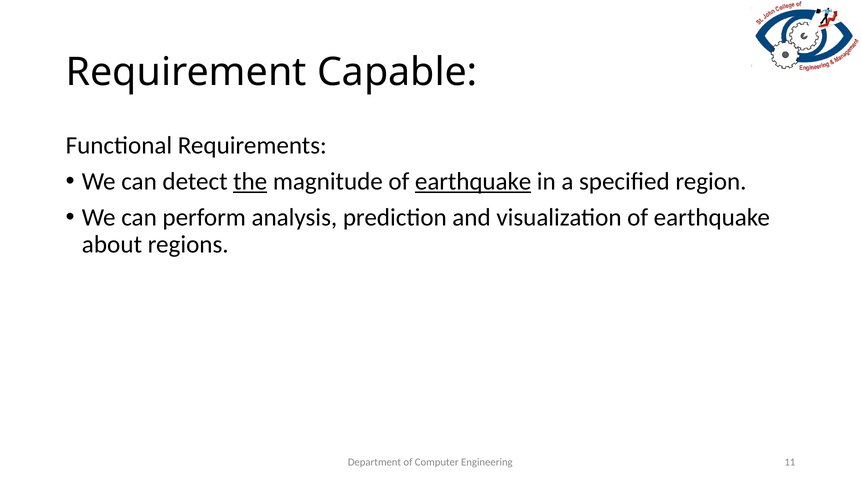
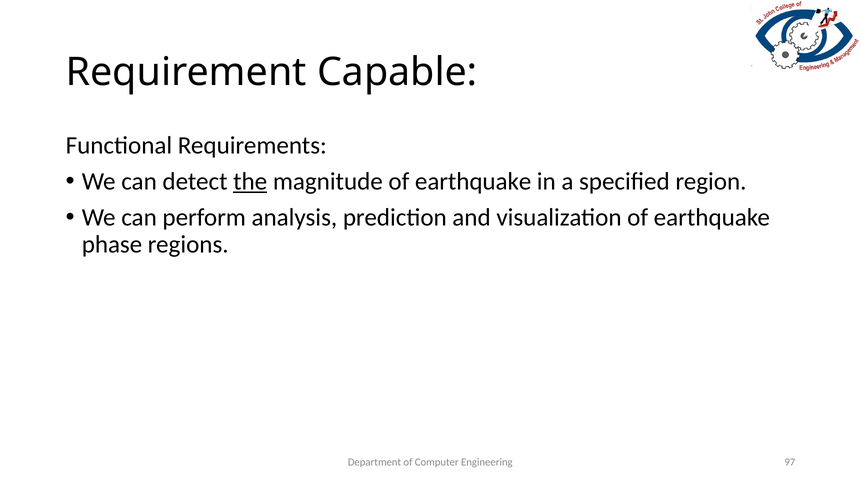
earthquake at (473, 182) underline: present -> none
about: about -> phase
11: 11 -> 97
